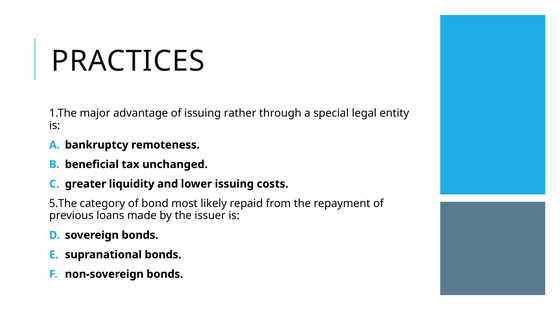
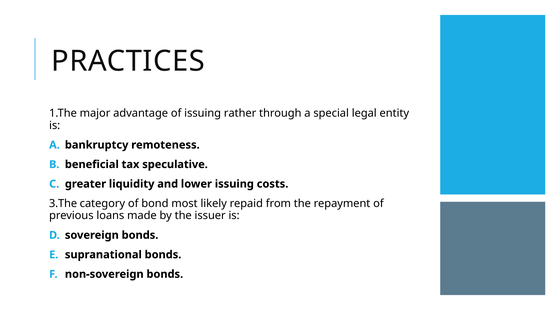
unchanged: unchanged -> speculative
5.The: 5.The -> 3.The
